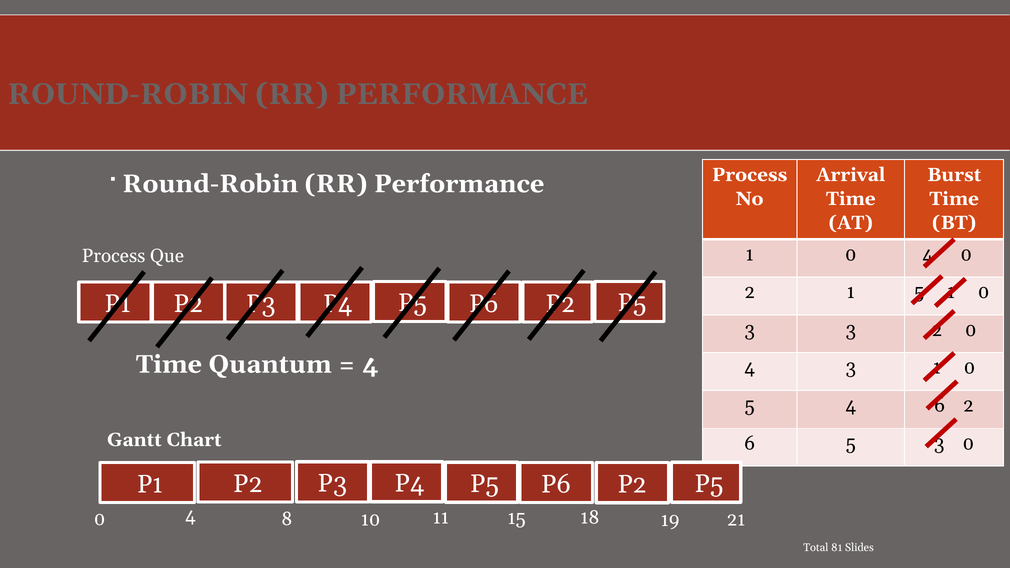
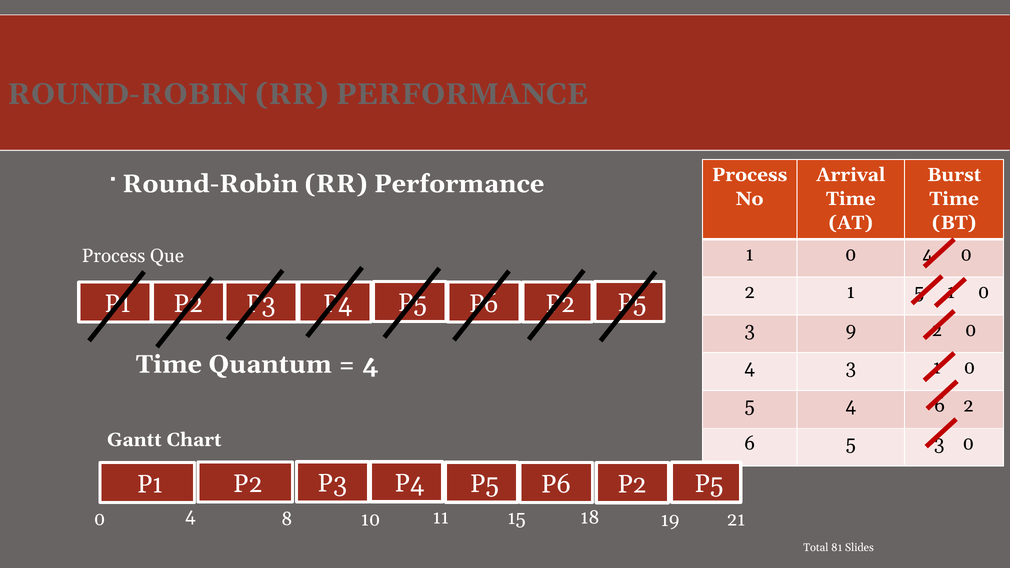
3 3: 3 -> 9
